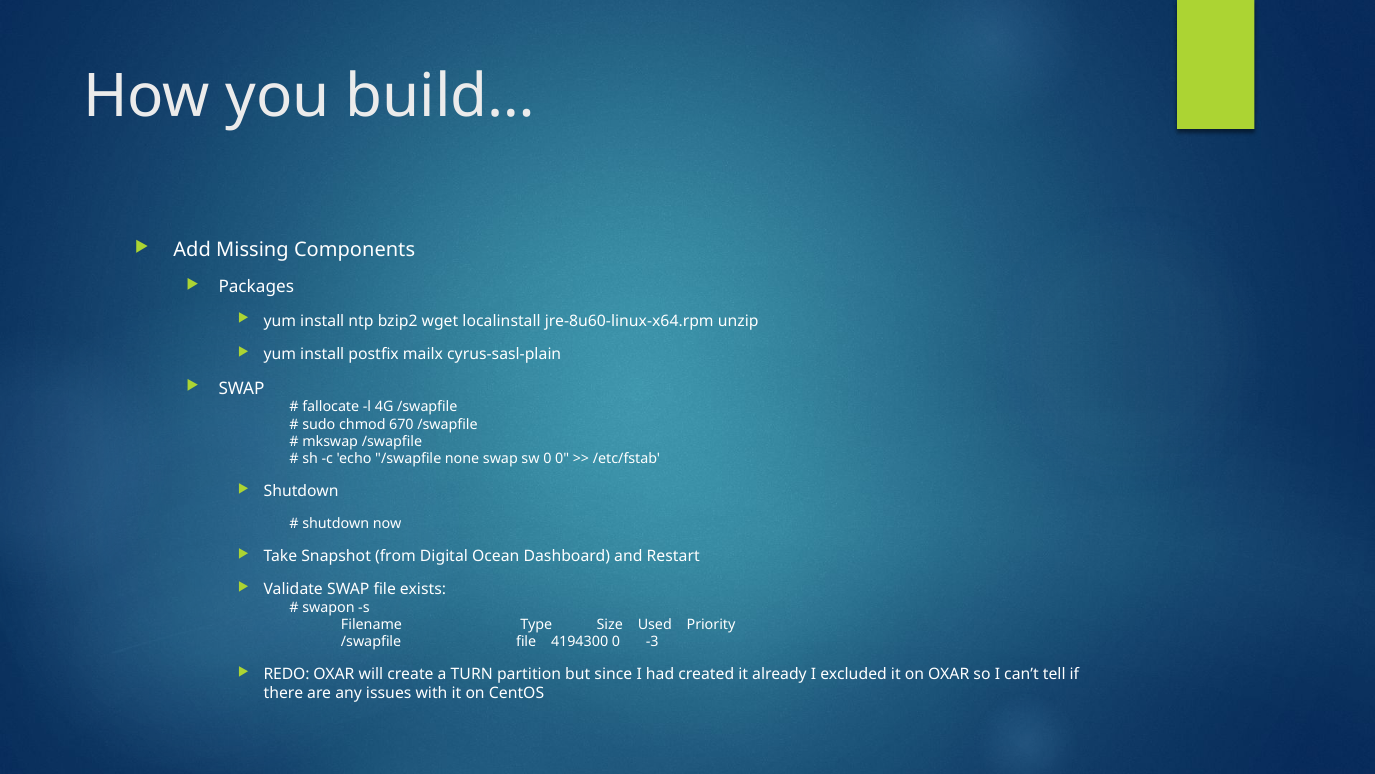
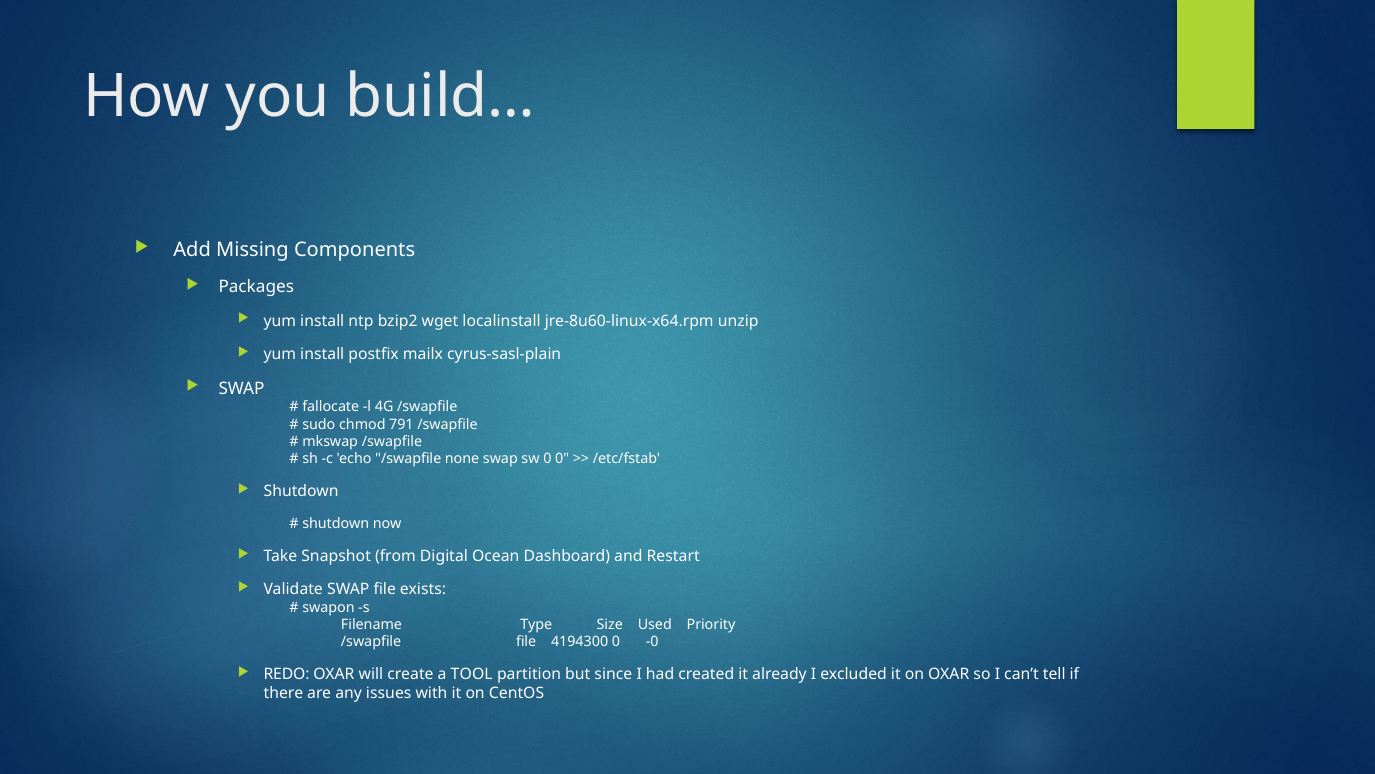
670: 670 -> 791
-3: -3 -> -0
TURN: TURN -> TOOL
